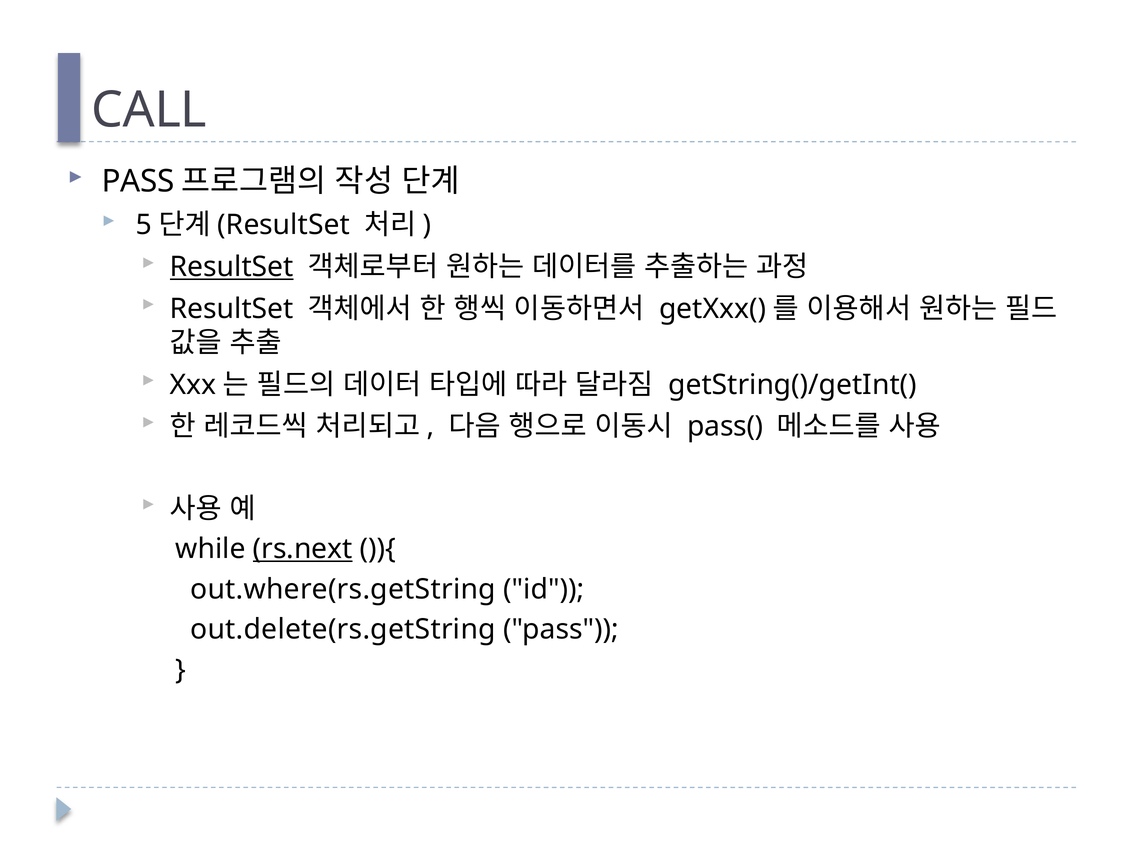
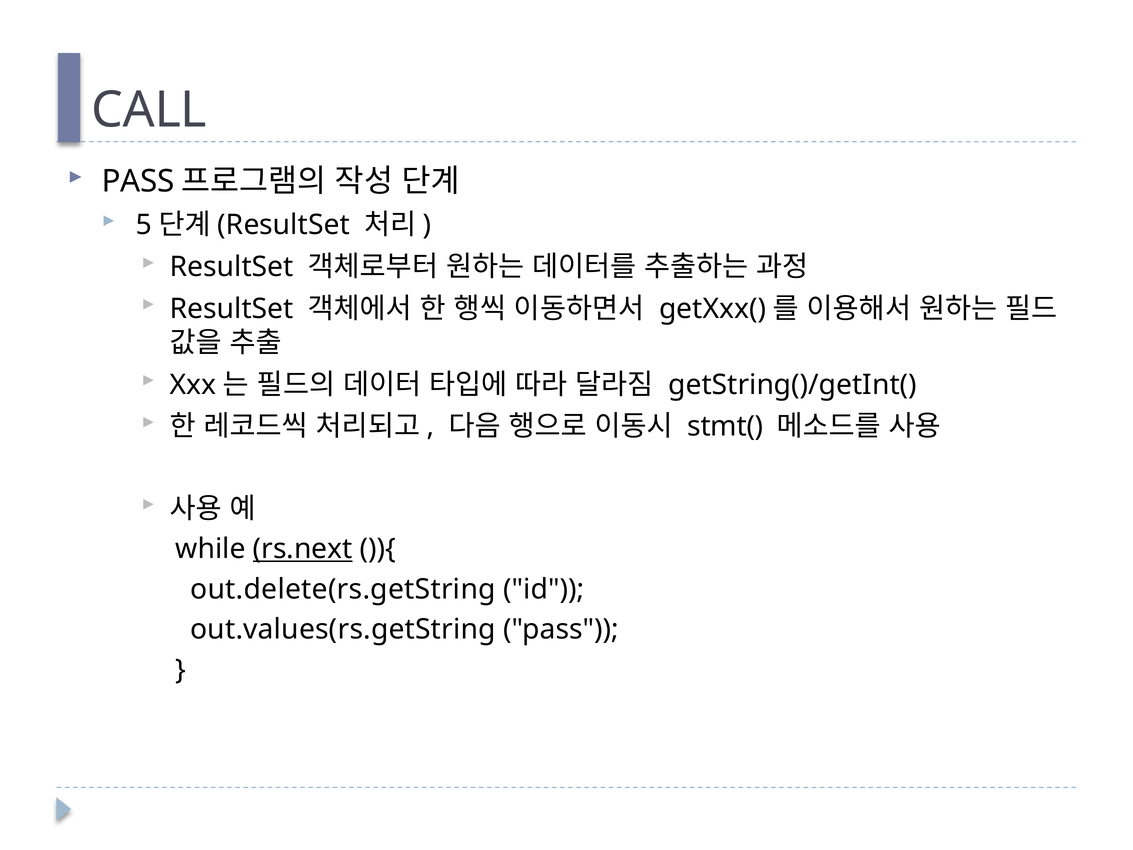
ResultSet at (232, 267) underline: present -> none
pass(: pass( -> stmt(
out.where(rs.getString: out.where(rs.getString -> out.delete(rs.getString
out.delete(rs.getString: out.delete(rs.getString -> out.values(rs.getString
